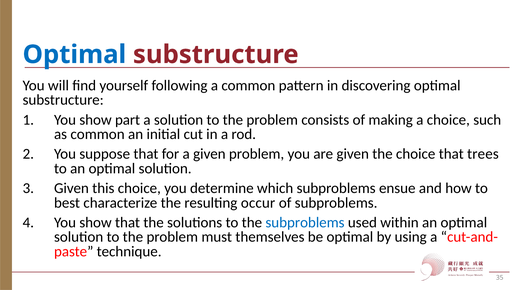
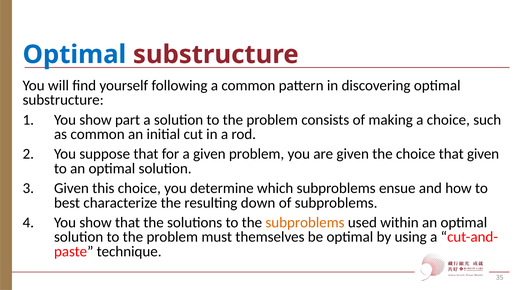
that trees: trees -> given
occur: occur -> down
subproblems at (305, 222) colour: blue -> orange
